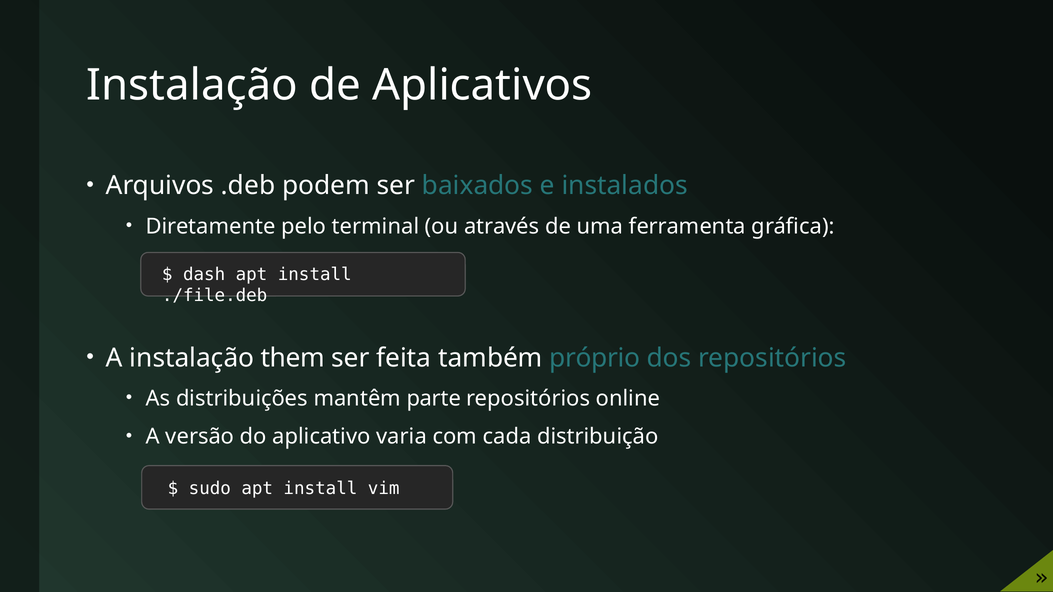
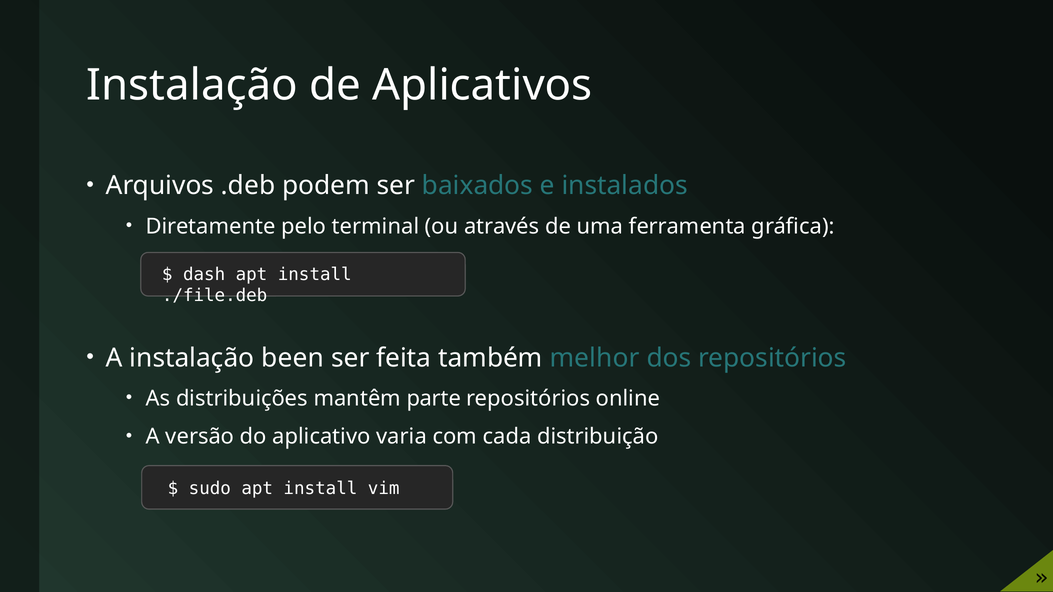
them: them -> been
próprio: próprio -> melhor
